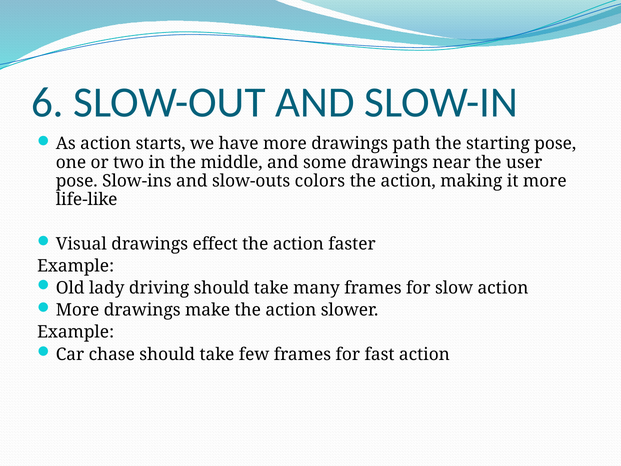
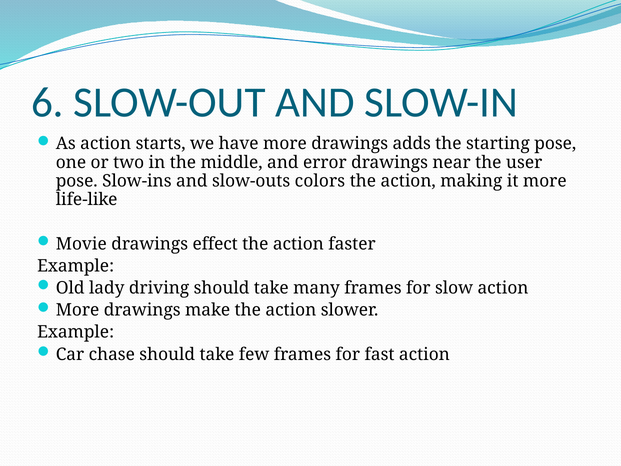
path: path -> adds
some: some -> error
Visual: Visual -> Movie
